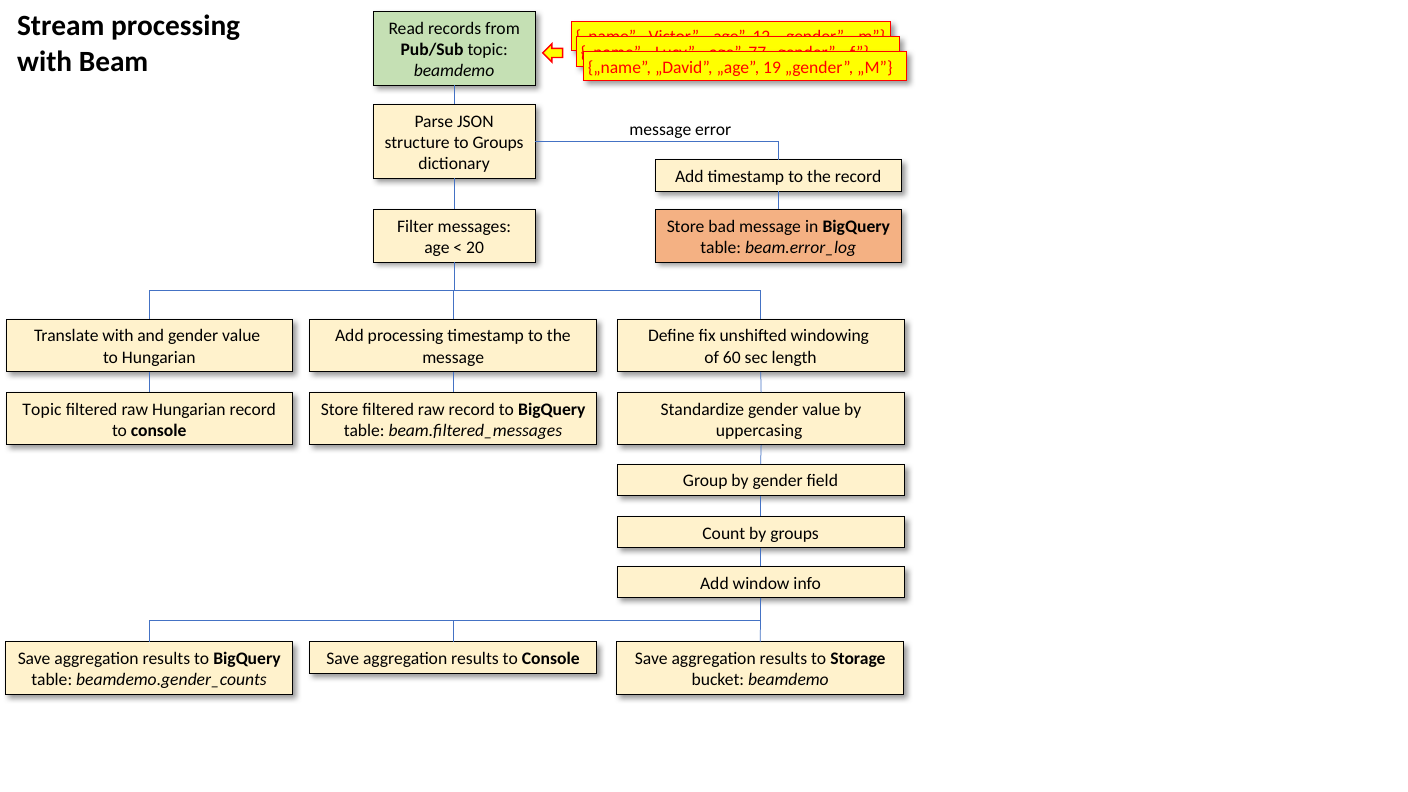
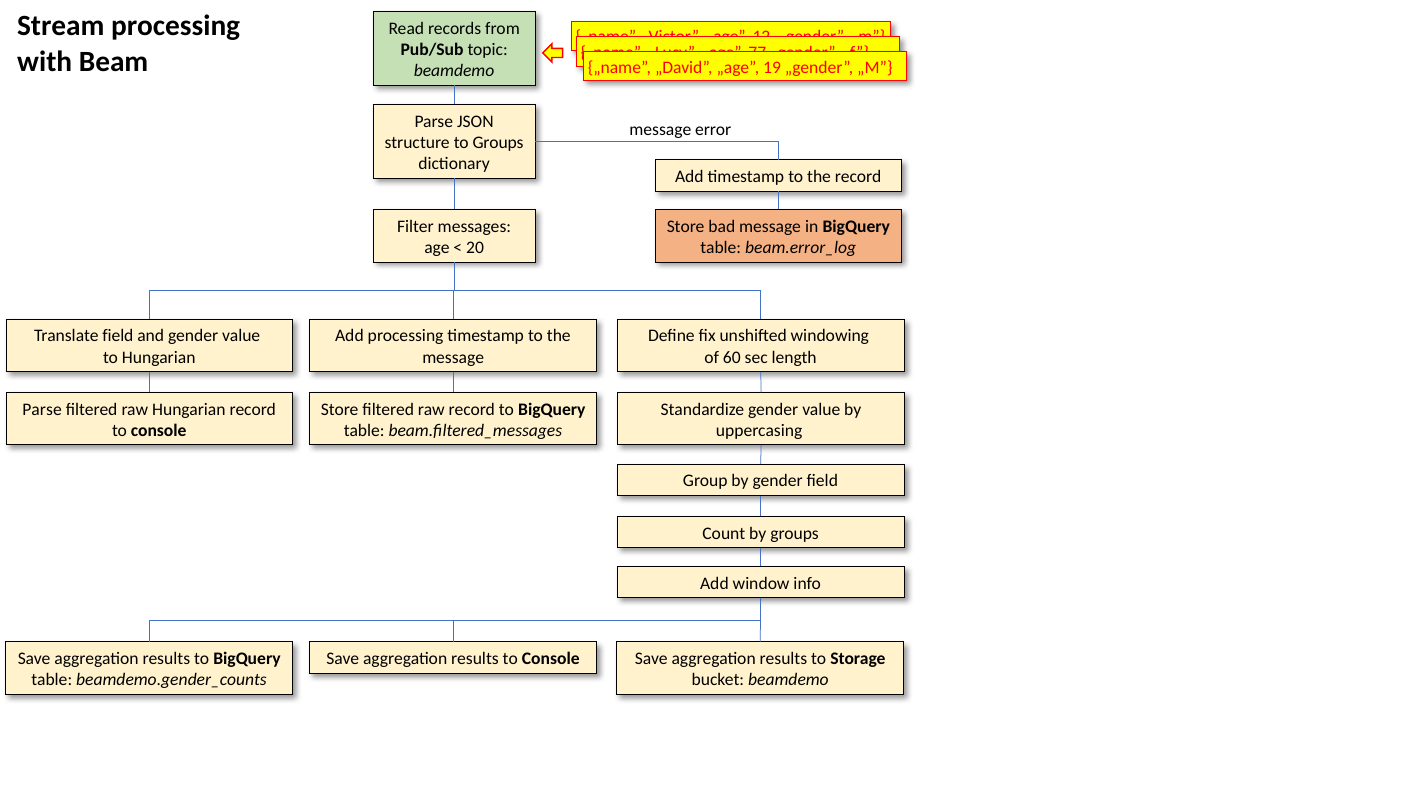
Translate with: with -> field
Topic at (42, 409): Topic -> Parse
